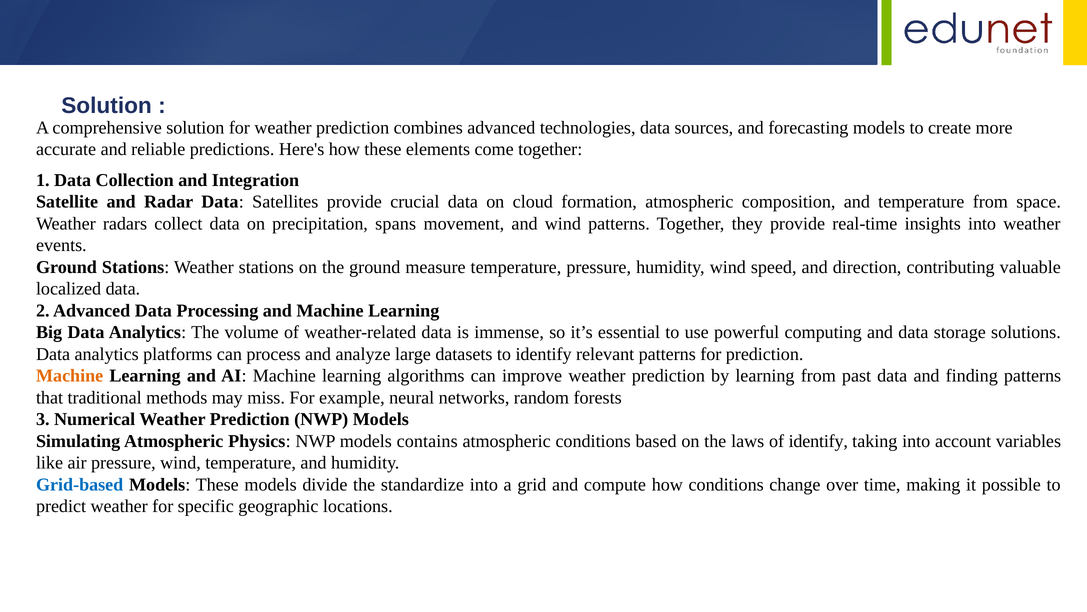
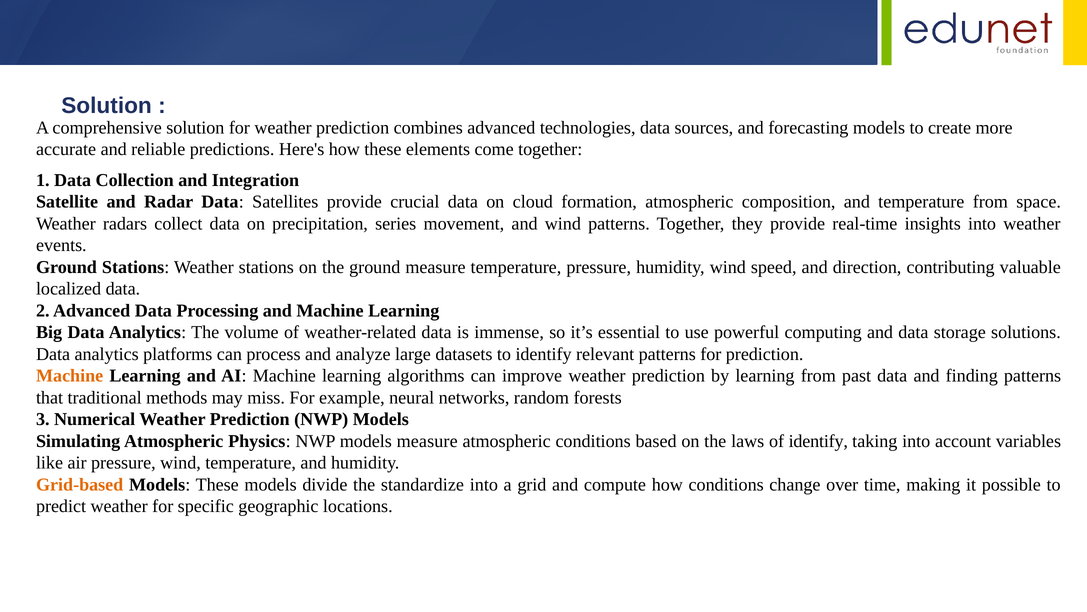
spans: spans -> series
models contains: contains -> measure
Grid-based colour: blue -> orange
